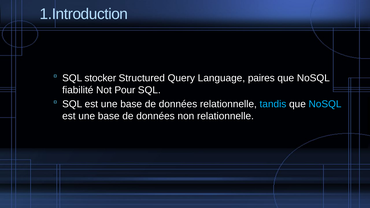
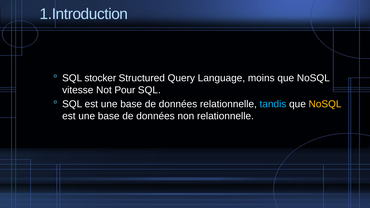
paires: paires -> moins
fiabilité: fiabilité -> vitesse
NoSQL at (325, 104) colour: light blue -> yellow
